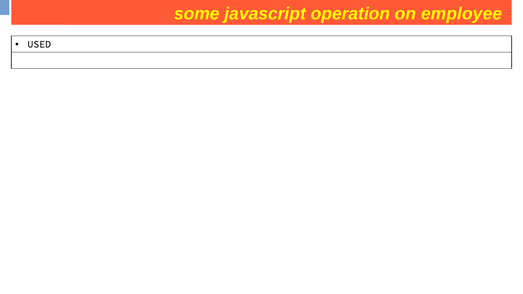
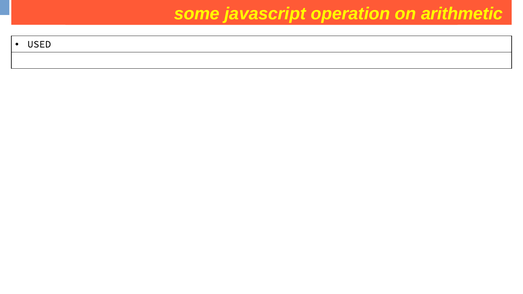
employee: employee -> arithmetic
